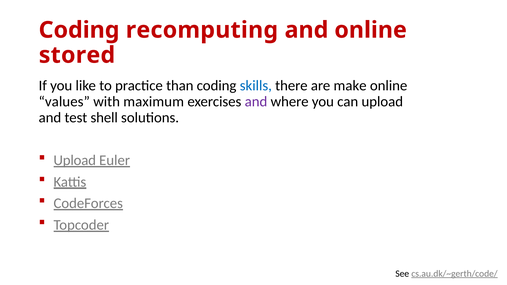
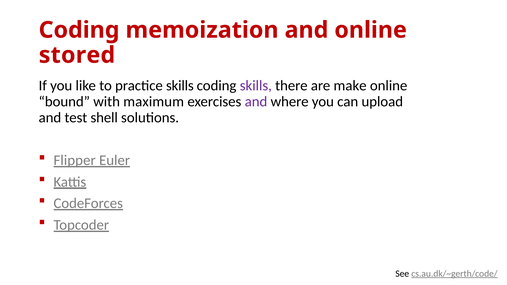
recomputing: recomputing -> memoization
practice than: than -> skills
skills at (256, 86) colour: blue -> purple
values: values -> bound
Upload at (75, 160): Upload -> Flipper
